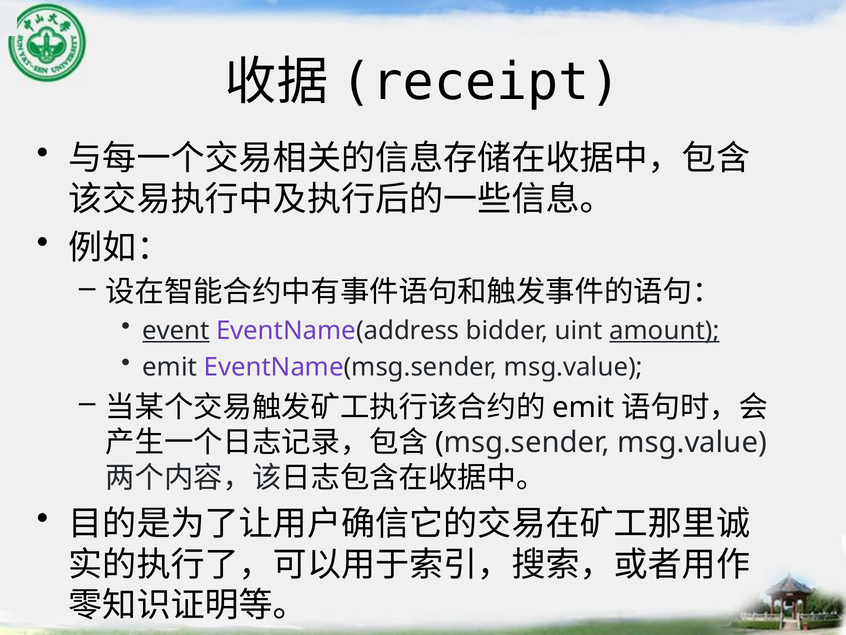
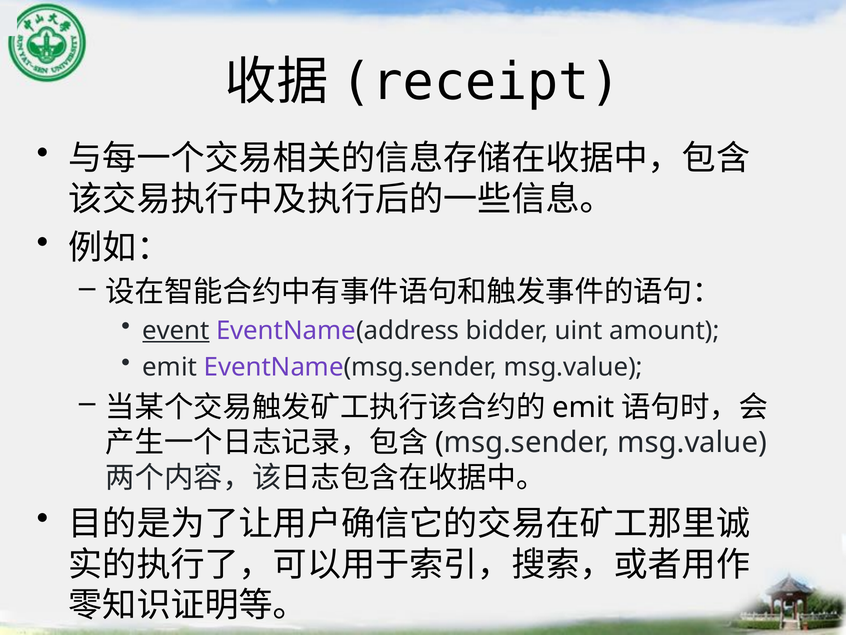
amount underline: present -> none
